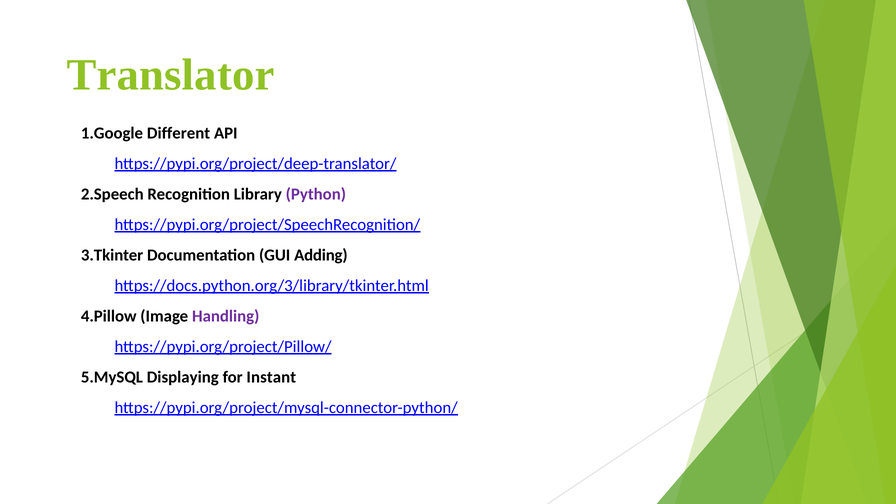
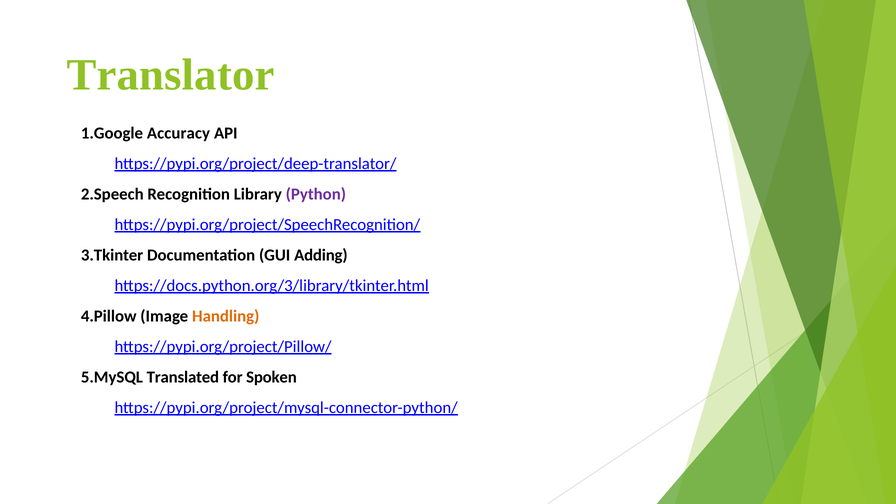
Different: Different -> Accuracy
Handling colour: purple -> orange
Displaying: Displaying -> Translated
Instant: Instant -> Spoken
